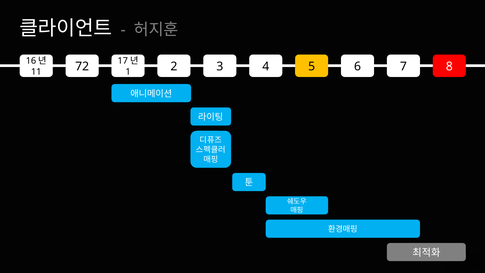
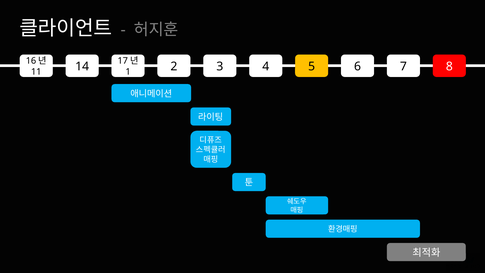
72: 72 -> 14
